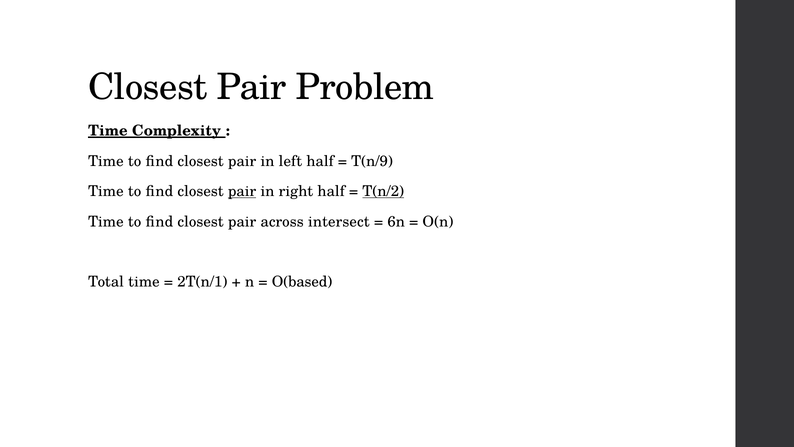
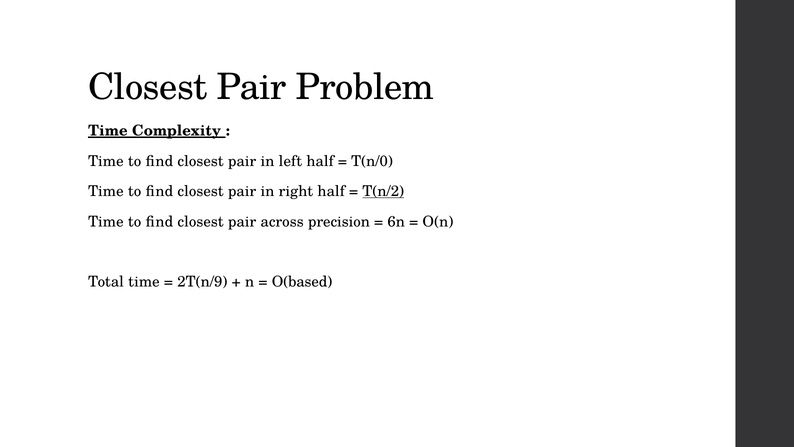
T(n/9: T(n/9 -> T(n/0
pair at (242, 191) underline: present -> none
intersect: intersect -> precision
2T(n/1: 2T(n/1 -> 2T(n/9
